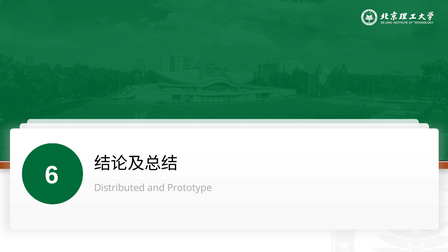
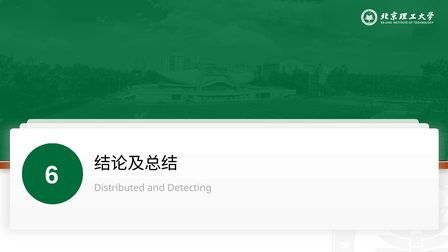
Prototype: Prototype -> Detecting
